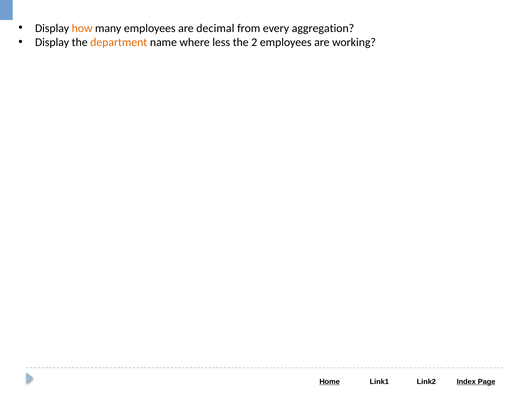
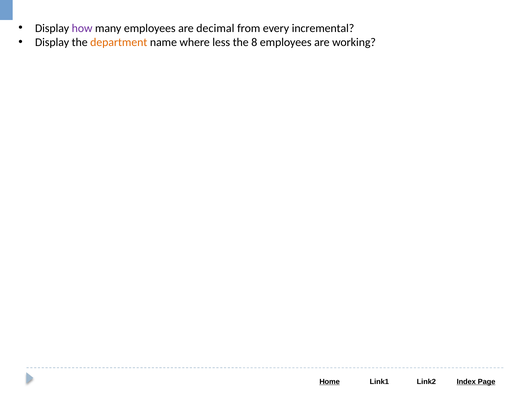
how colour: orange -> purple
aggregation: aggregation -> incremental
2: 2 -> 8
